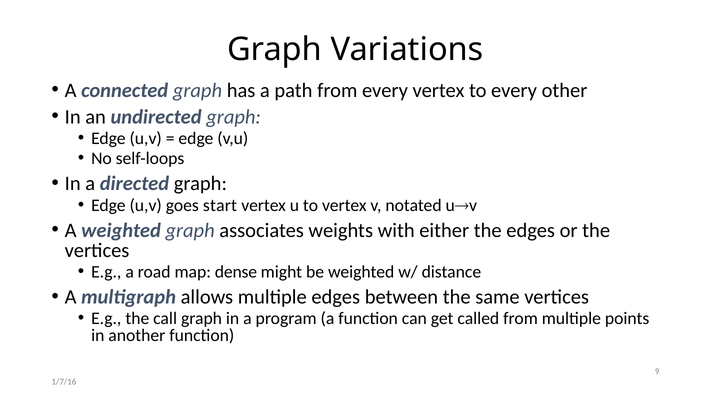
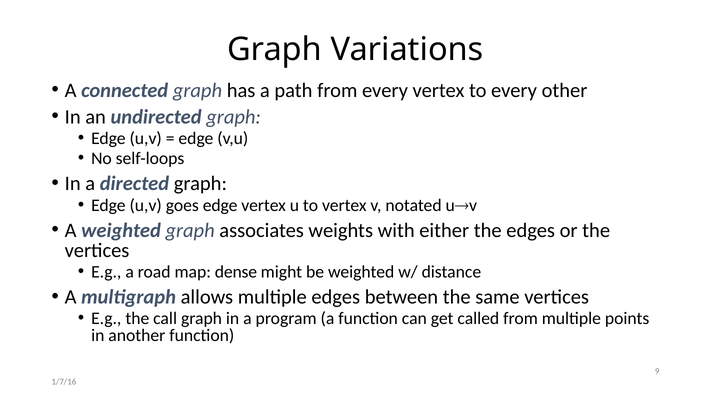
goes start: start -> edge
